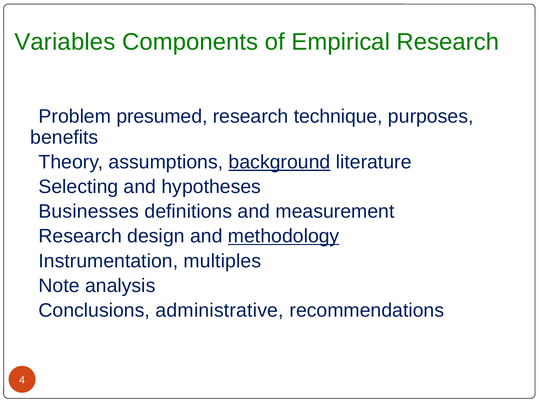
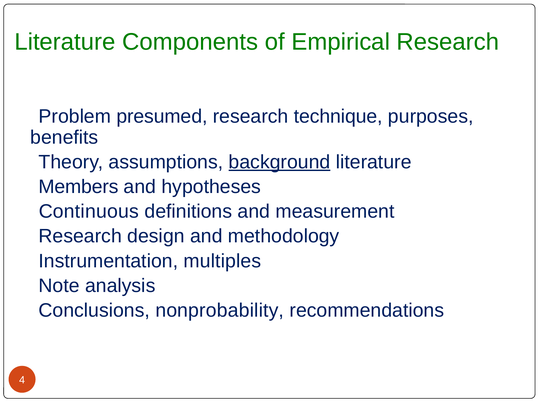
Variables at (65, 42): Variables -> Literature
Selecting: Selecting -> Members
Businesses: Businesses -> Continuous
methodology underline: present -> none
administrative: administrative -> nonprobability
